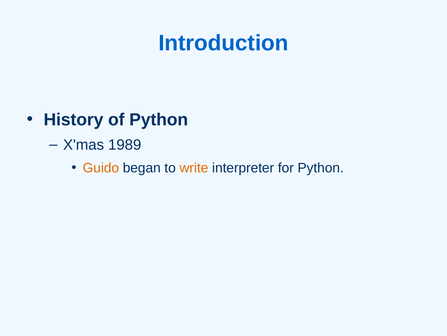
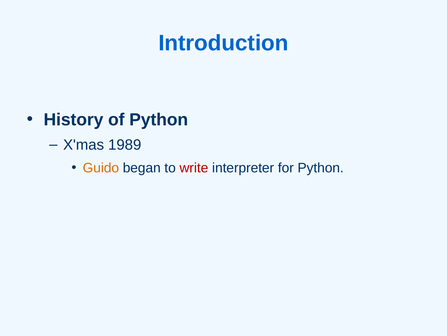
write colour: orange -> red
